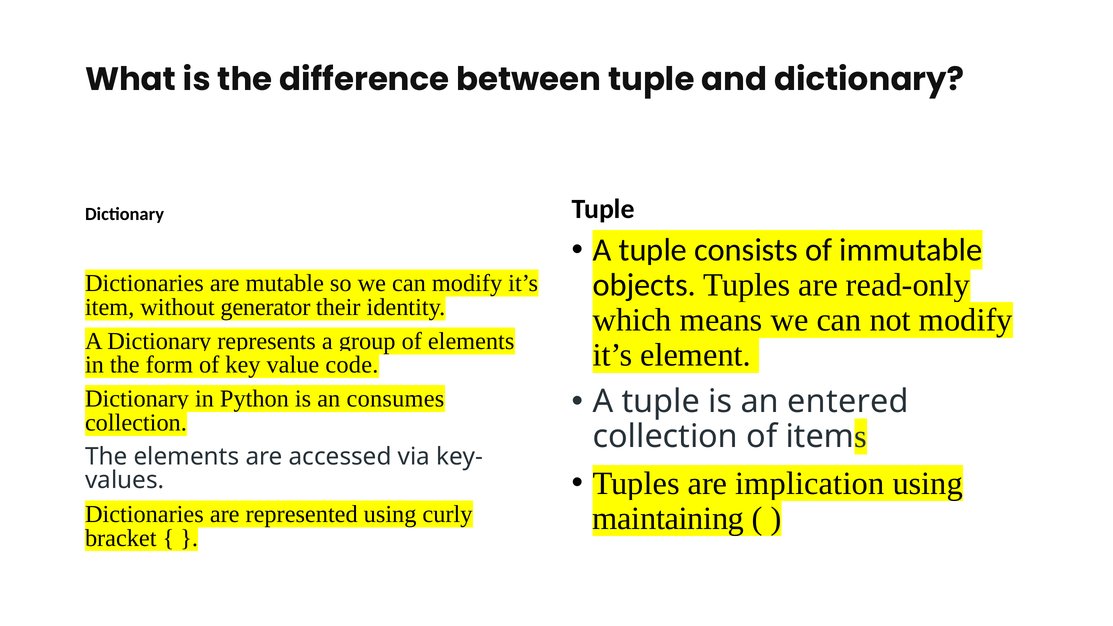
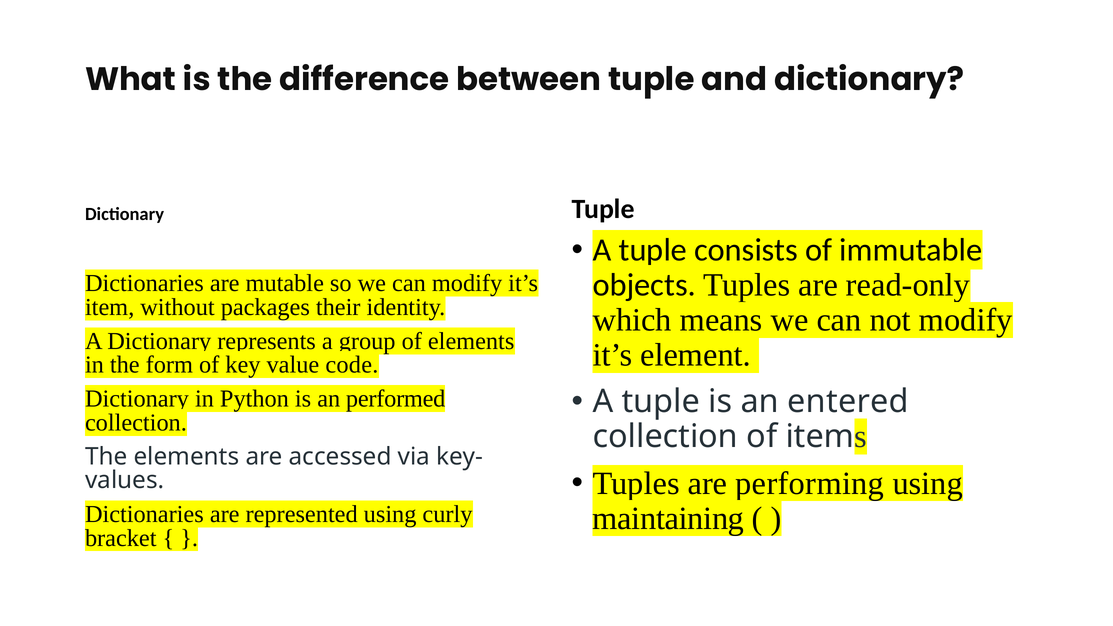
generator: generator -> packages
consumes: consumes -> performed
implication: implication -> performing
